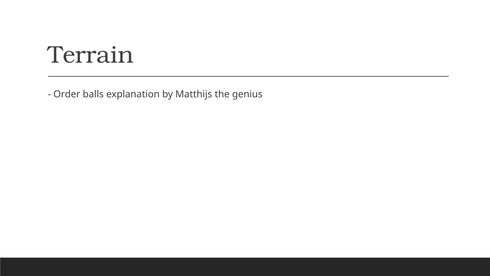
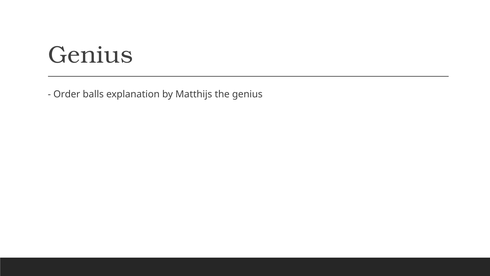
Terrain at (91, 55): Terrain -> Genius
